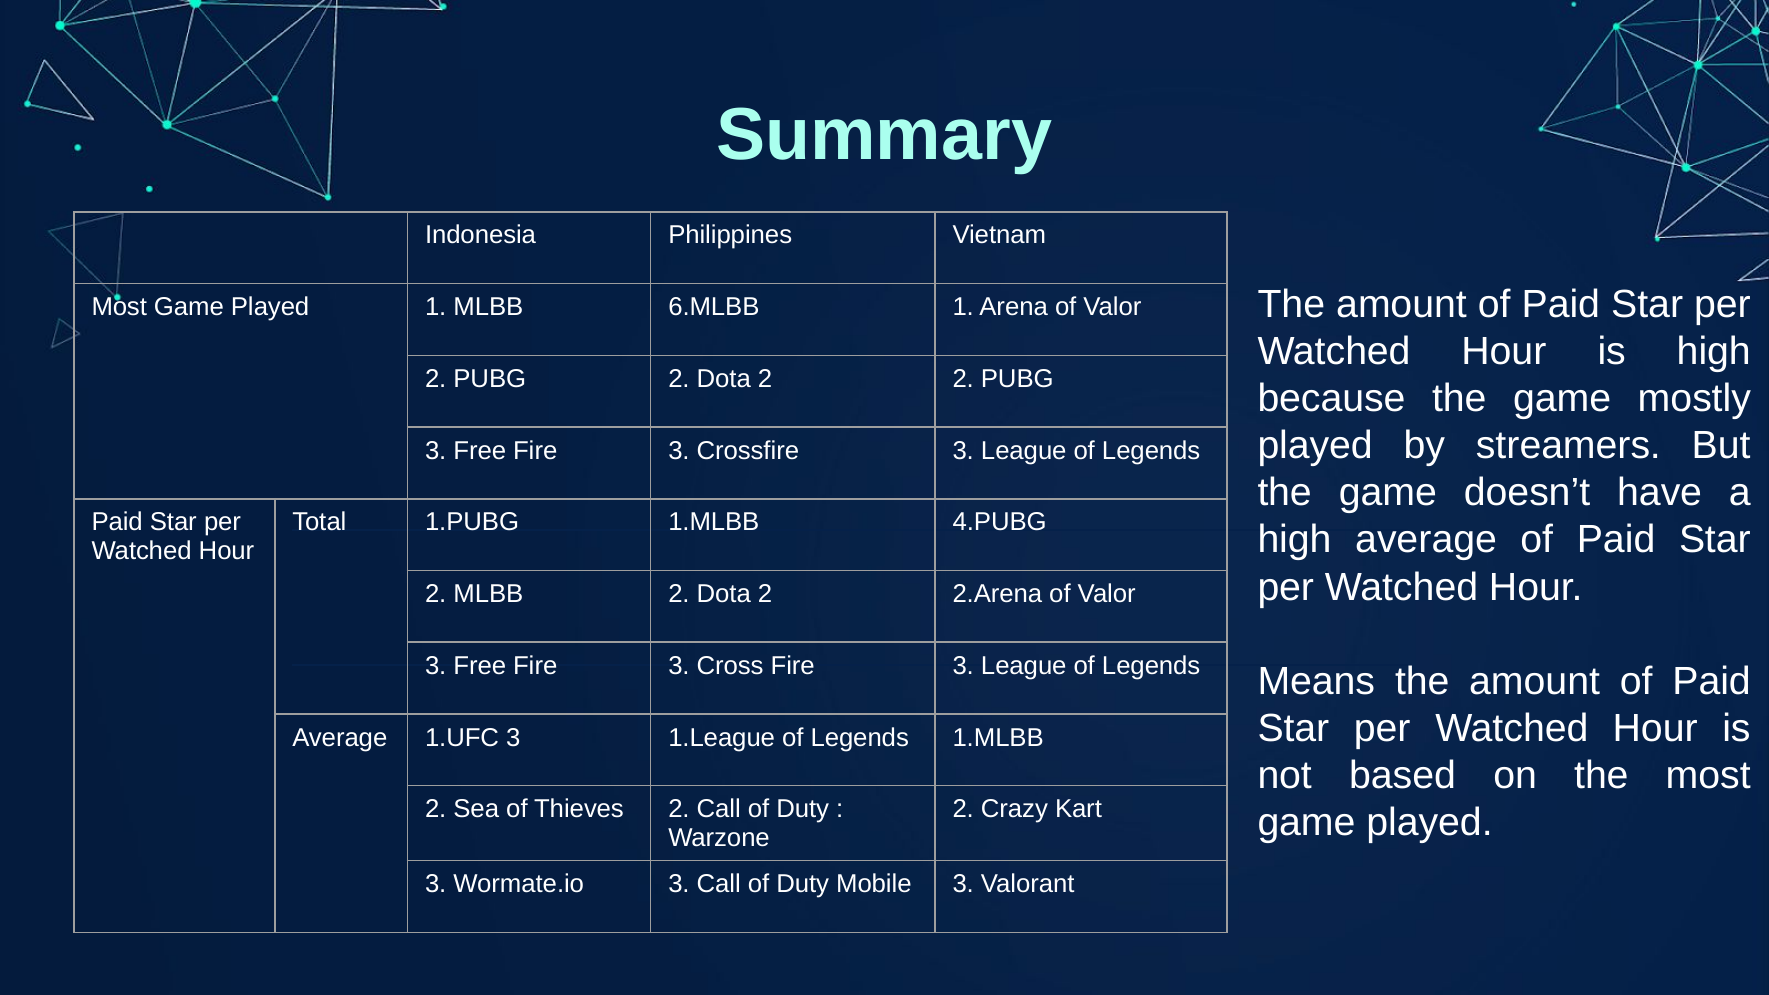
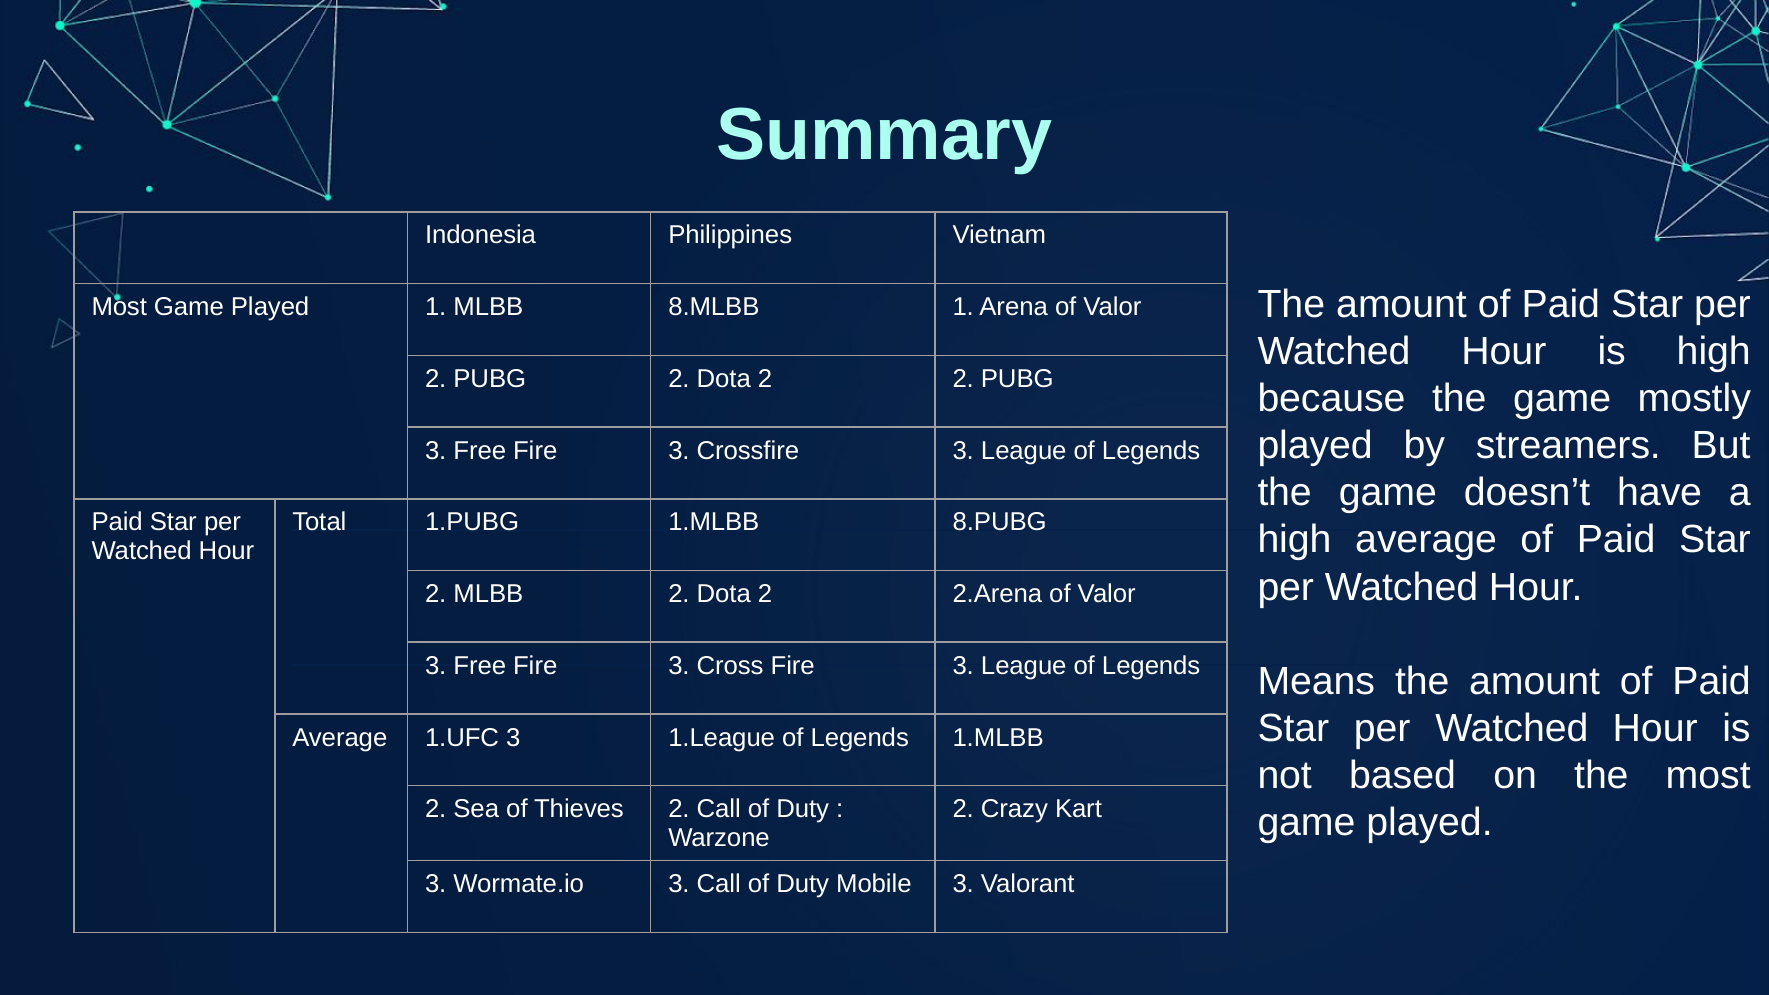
6.MLBB: 6.MLBB -> 8.MLBB
4.PUBG: 4.PUBG -> 8.PUBG
